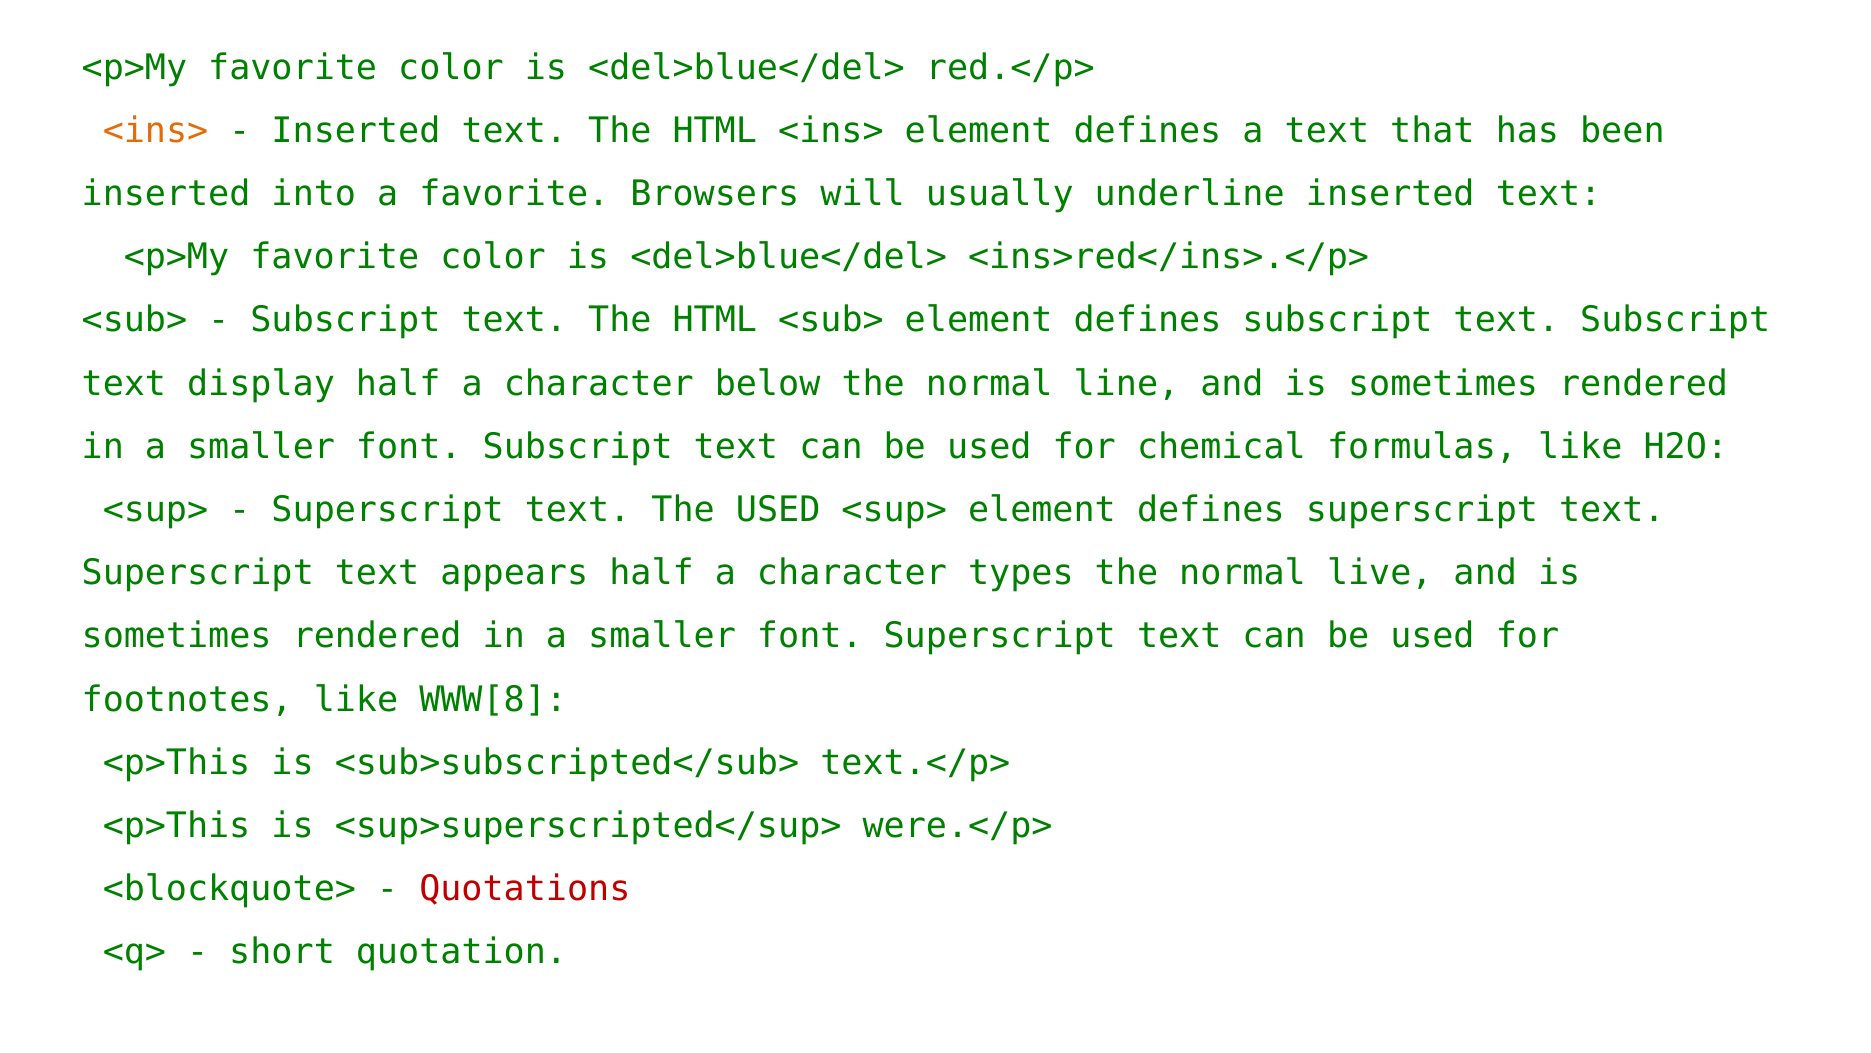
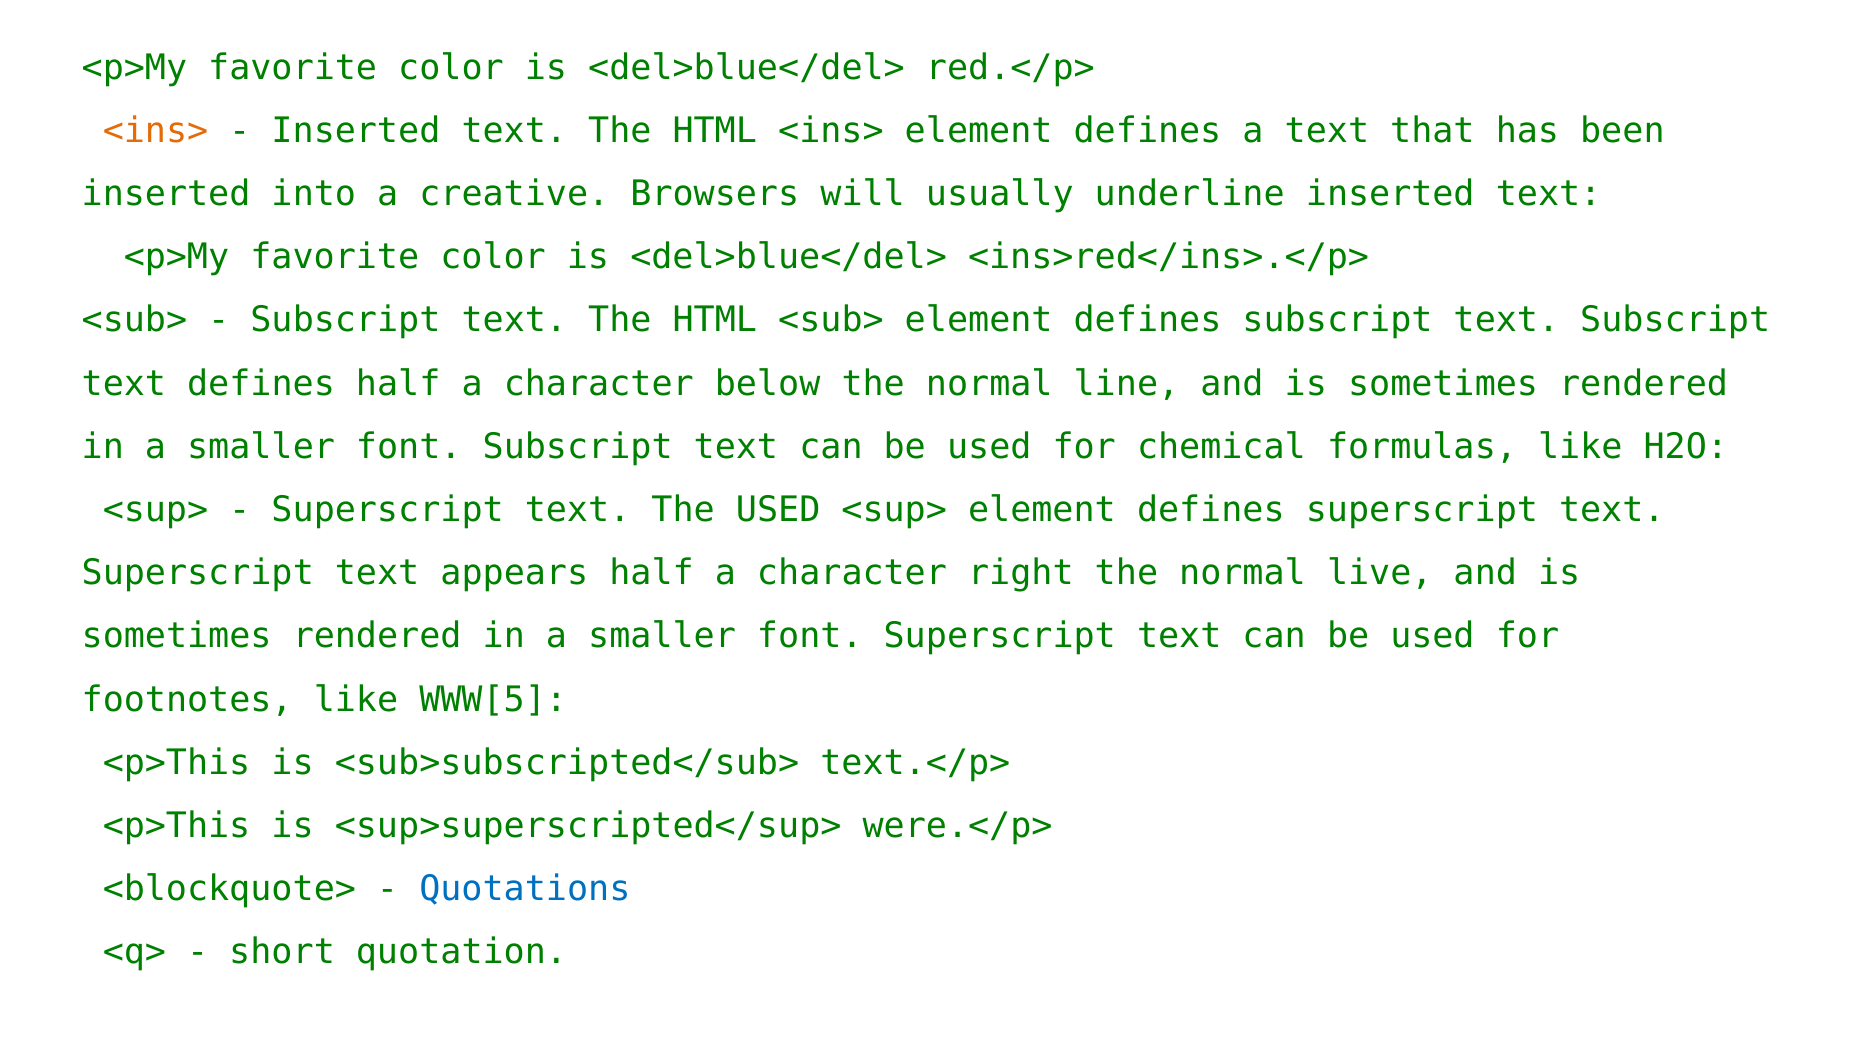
a favorite: favorite -> creative
text display: display -> defines
types: types -> right
WWW[8: WWW[8 -> WWW[5
Quotations colour: red -> blue
